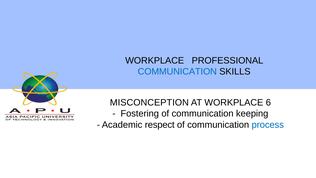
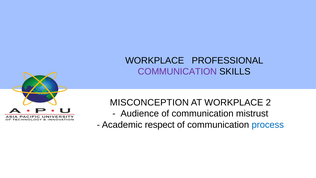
COMMUNICATION at (177, 72) colour: blue -> purple
6: 6 -> 2
Fostering: Fostering -> Audience
keeping: keeping -> mistrust
